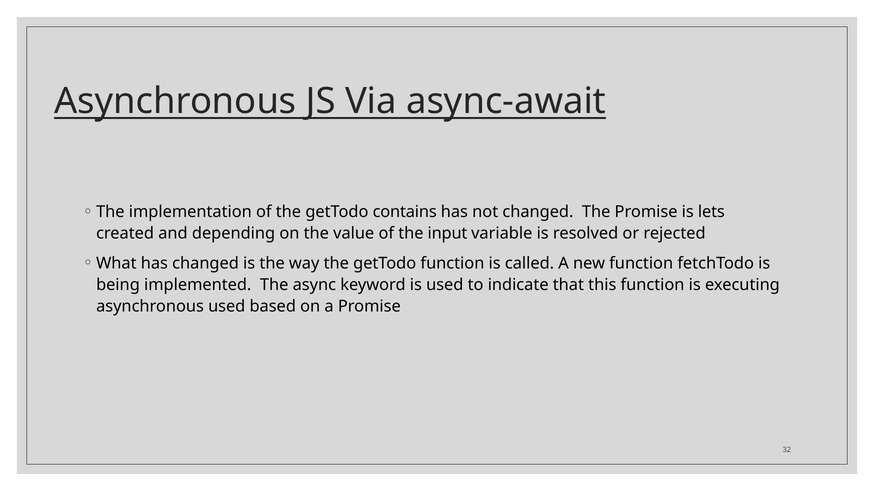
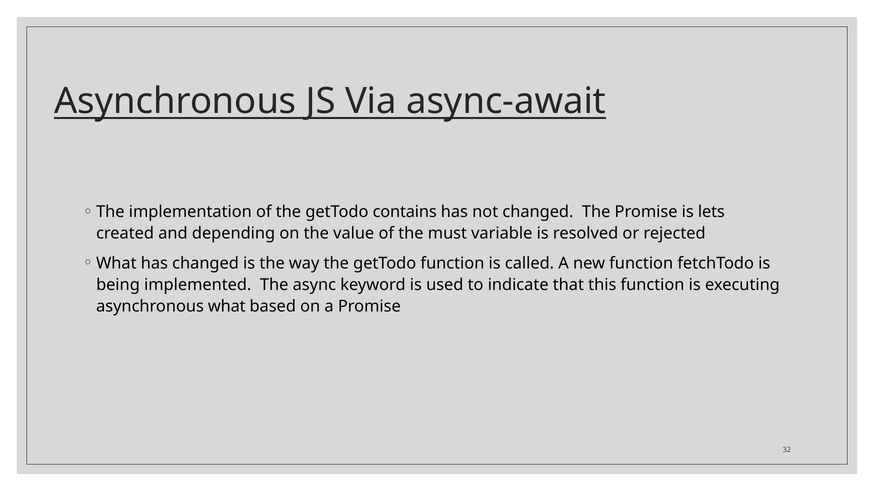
input: input -> must
asynchronous used: used -> what
